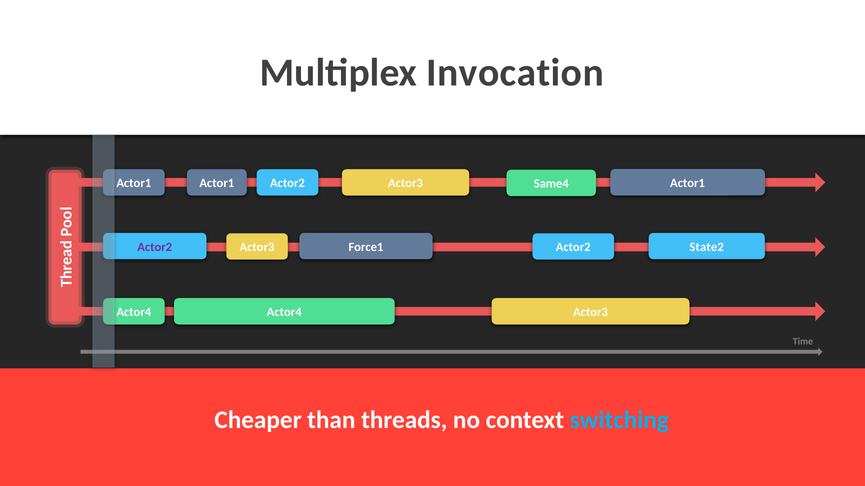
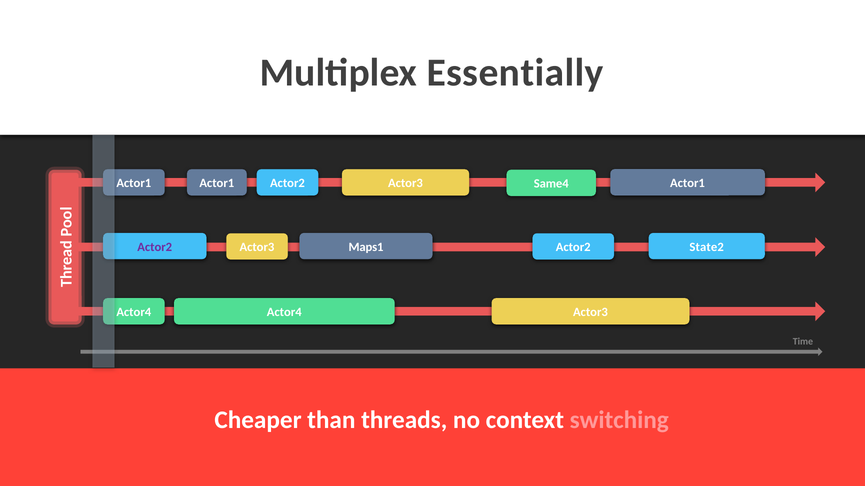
Invocation: Invocation -> Essentially
Force1: Force1 -> Maps1
switching colour: light blue -> pink
